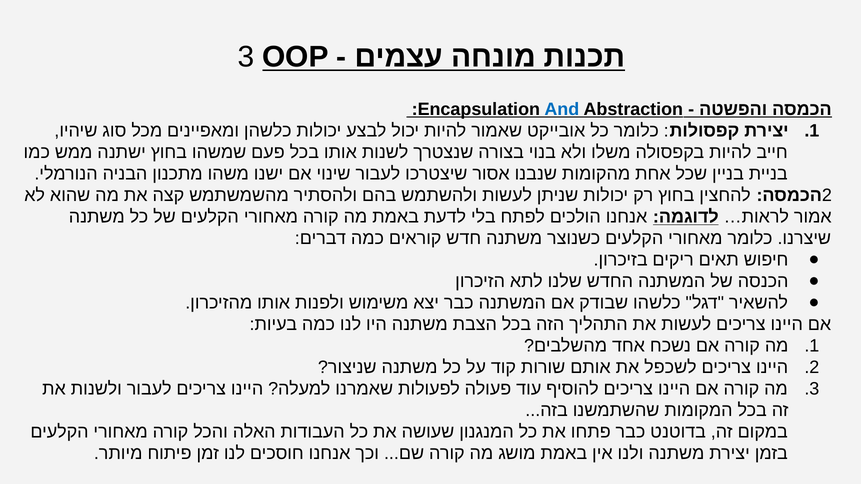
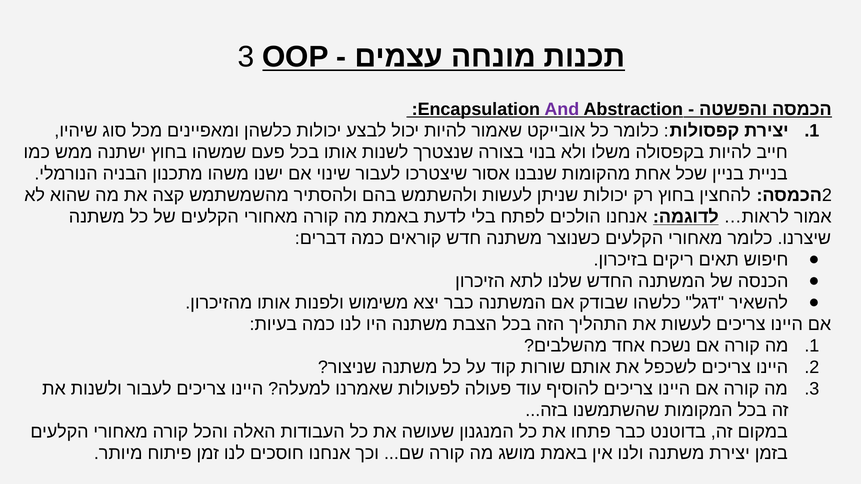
And colour: blue -> purple
